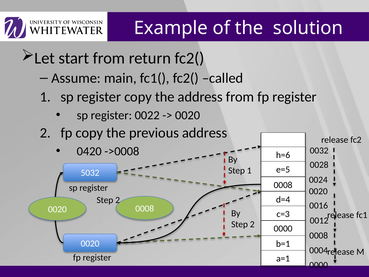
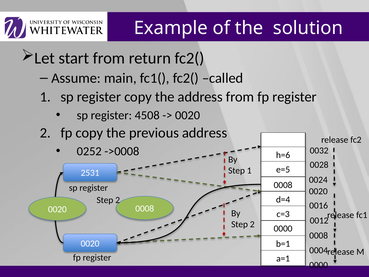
0022: 0022 -> 4508
0420: 0420 -> 0252
5032: 5032 -> 2531
